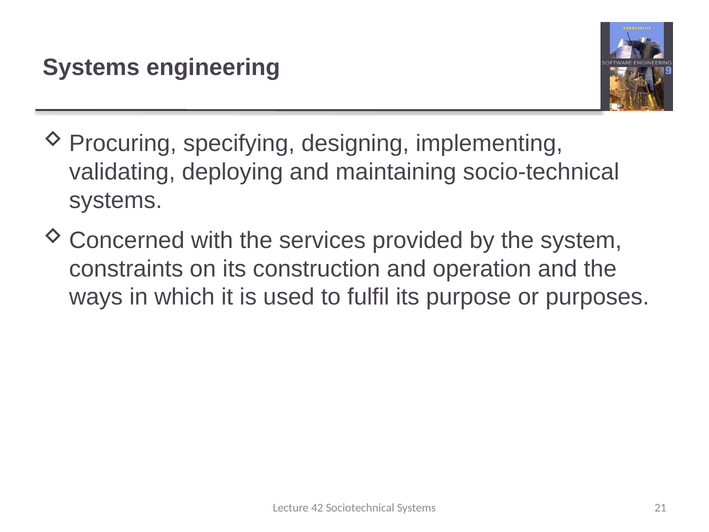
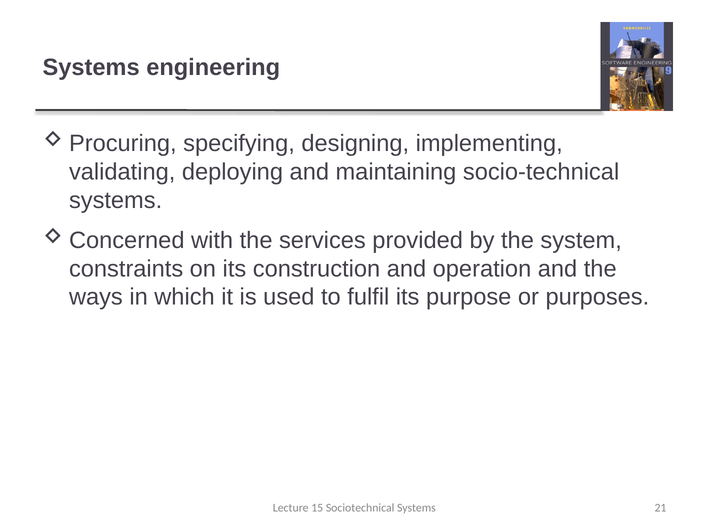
42: 42 -> 15
